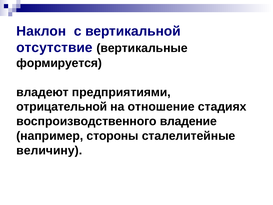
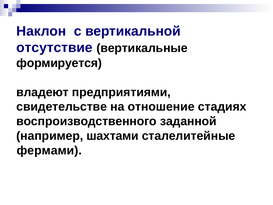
отрицательной: отрицательной -> свидетельстве
владение: владение -> заданной
стороны: стороны -> шахтами
величину: величину -> фермами
